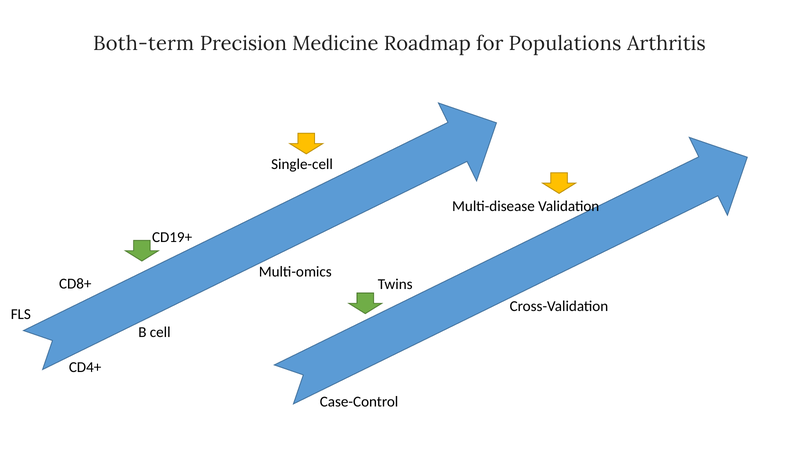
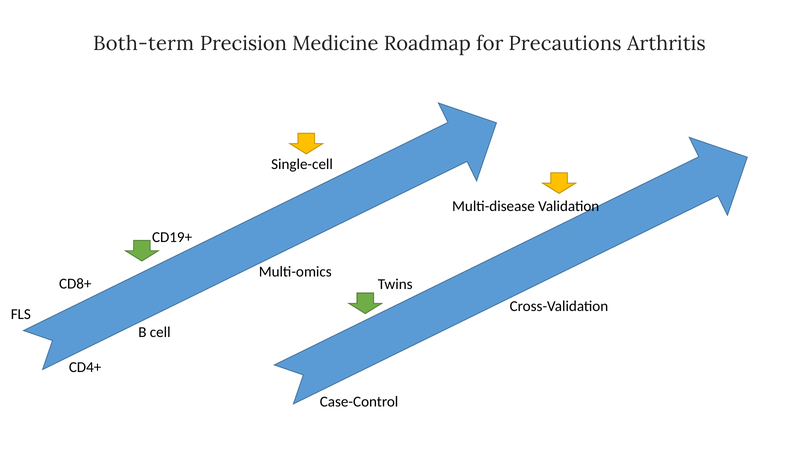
Populations: Populations -> Precautions
